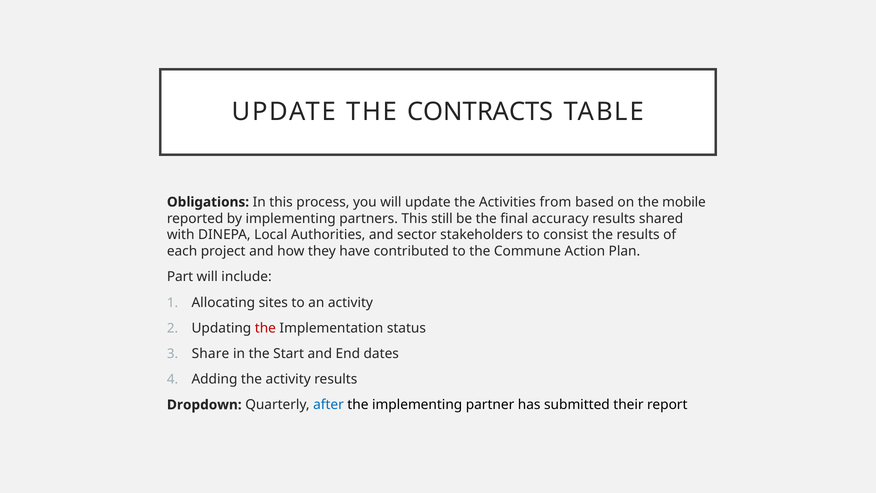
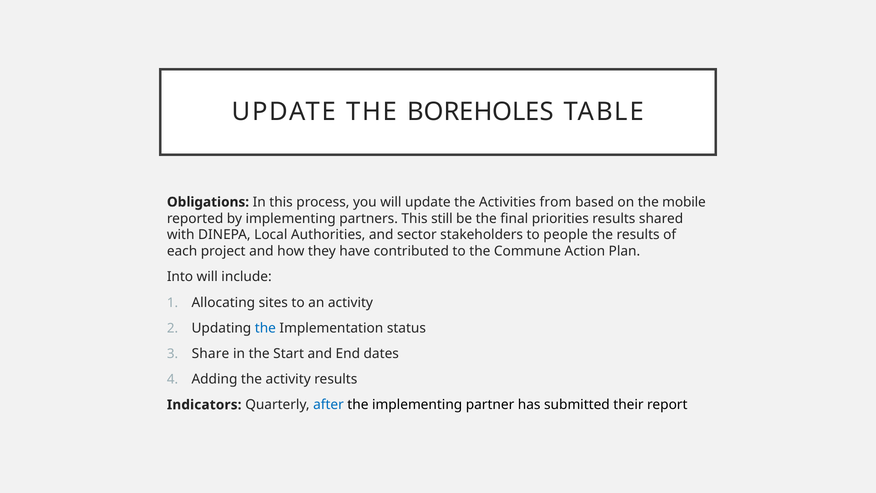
CONTRACTS: CONTRACTS -> BOREHOLES
accuracy: accuracy -> priorities
consist: consist -> people
Part: Part -> Into
the at (265, 328) colour: red -> blue
Dropdown: Dropdown -> Indicators
